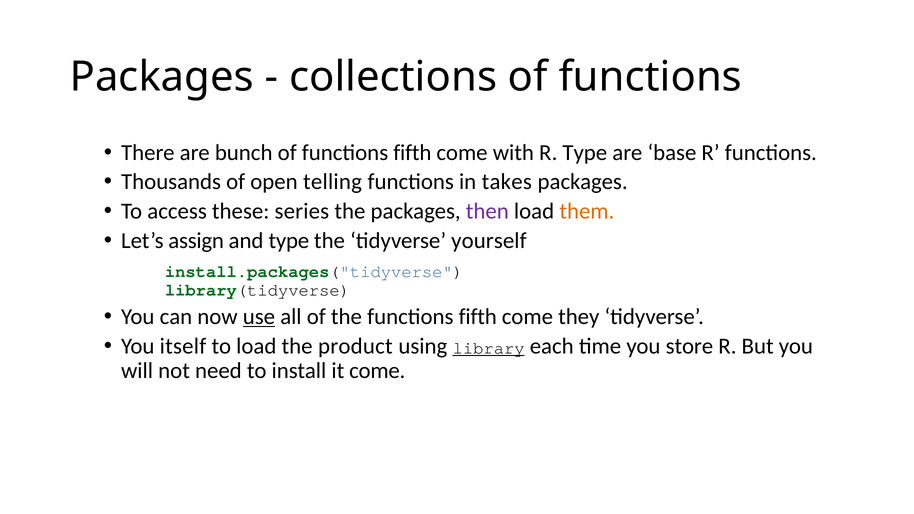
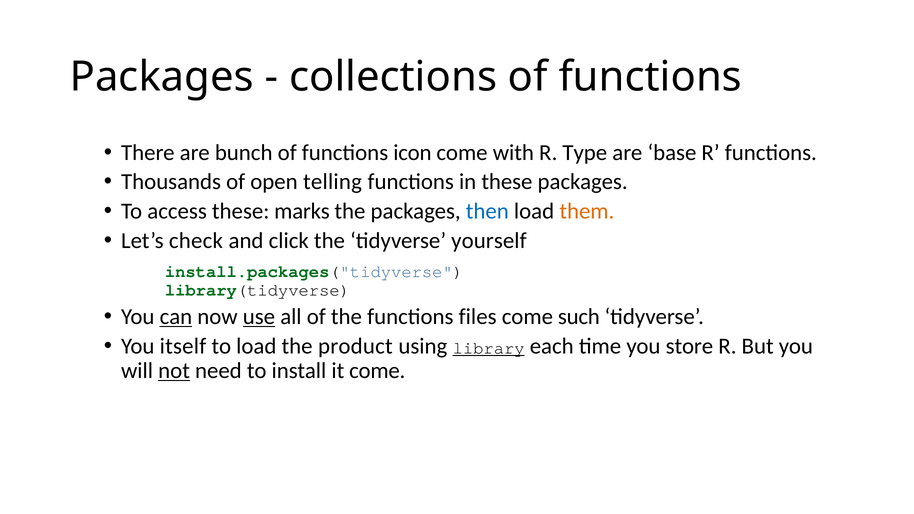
of functions fifth: fifth -> icon
in takes: takes -> these
series: series -> marks
then colour: purple -> blue
assign: assign -> check
and type: type -> click
can underline: none -> present
the functions fifth: fifth -> files
they: they -> such
not underline: none -> present
